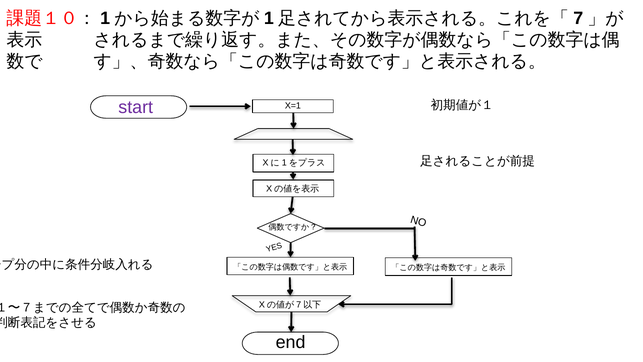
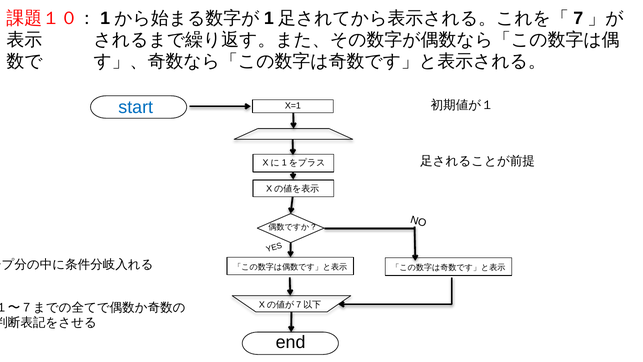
start colour: purple -> blue
